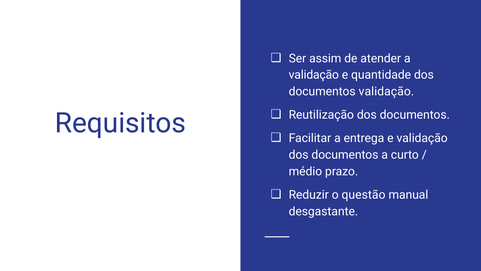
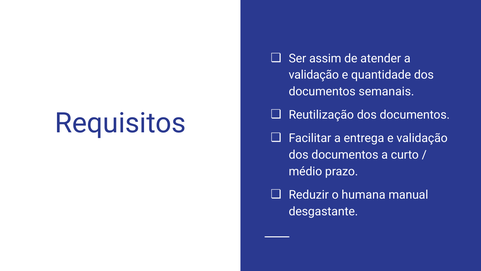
documentos validação: validação -> semanais
questão: questão -> humana
